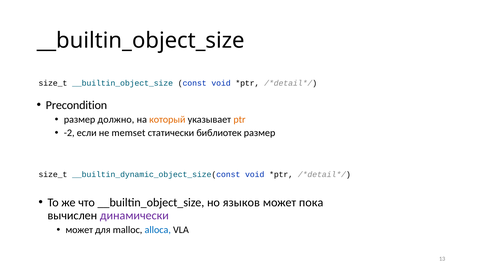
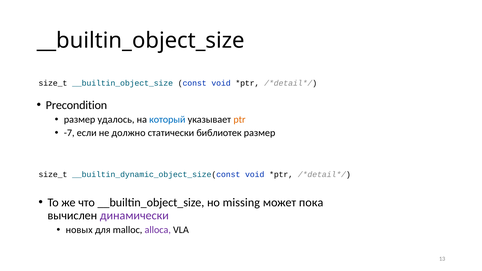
должно: должно -> удалось
который colour: orange -> blue
-2: -2 -> -7
memset: memset -> должно
языков: языков -> missing
может at (79, 230): может -> новых
alloca colour: blue -> purple
